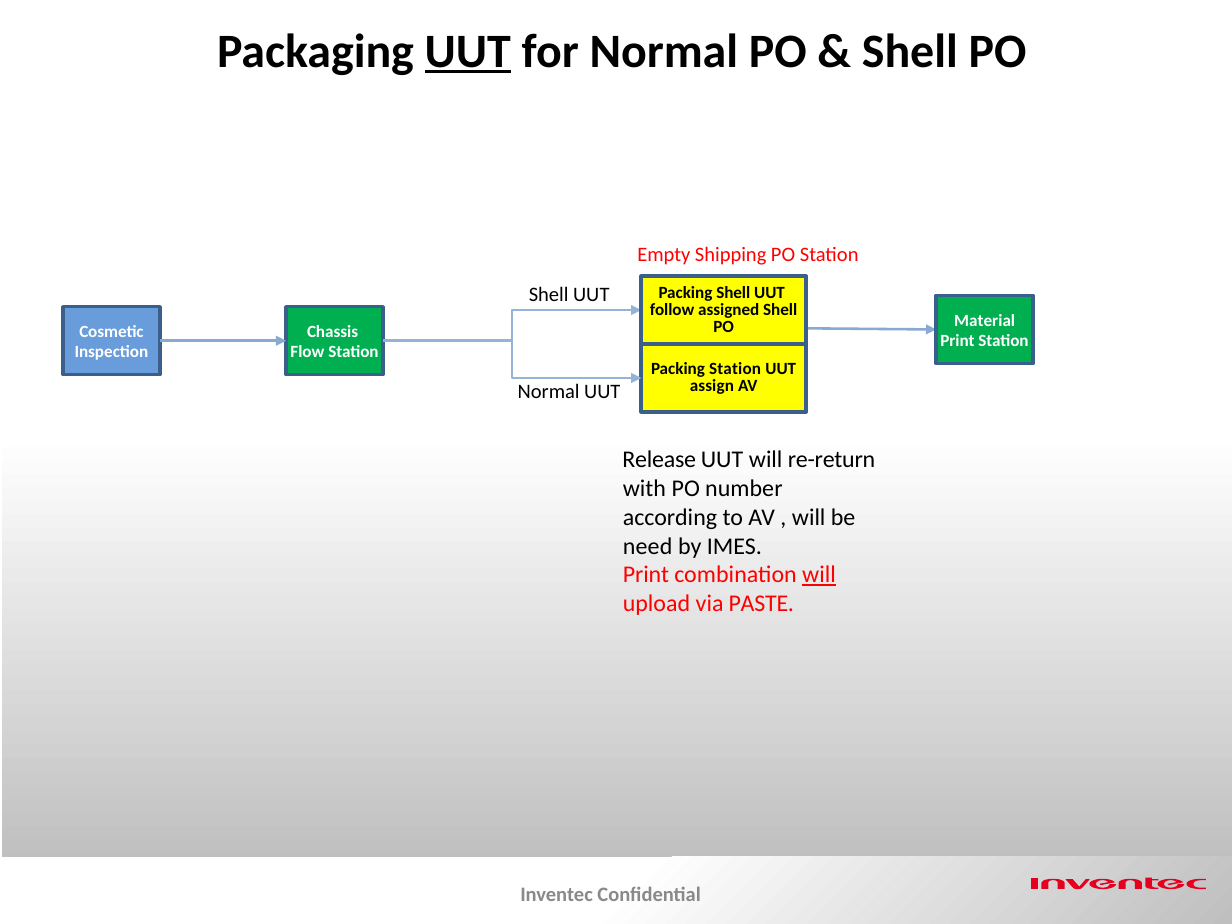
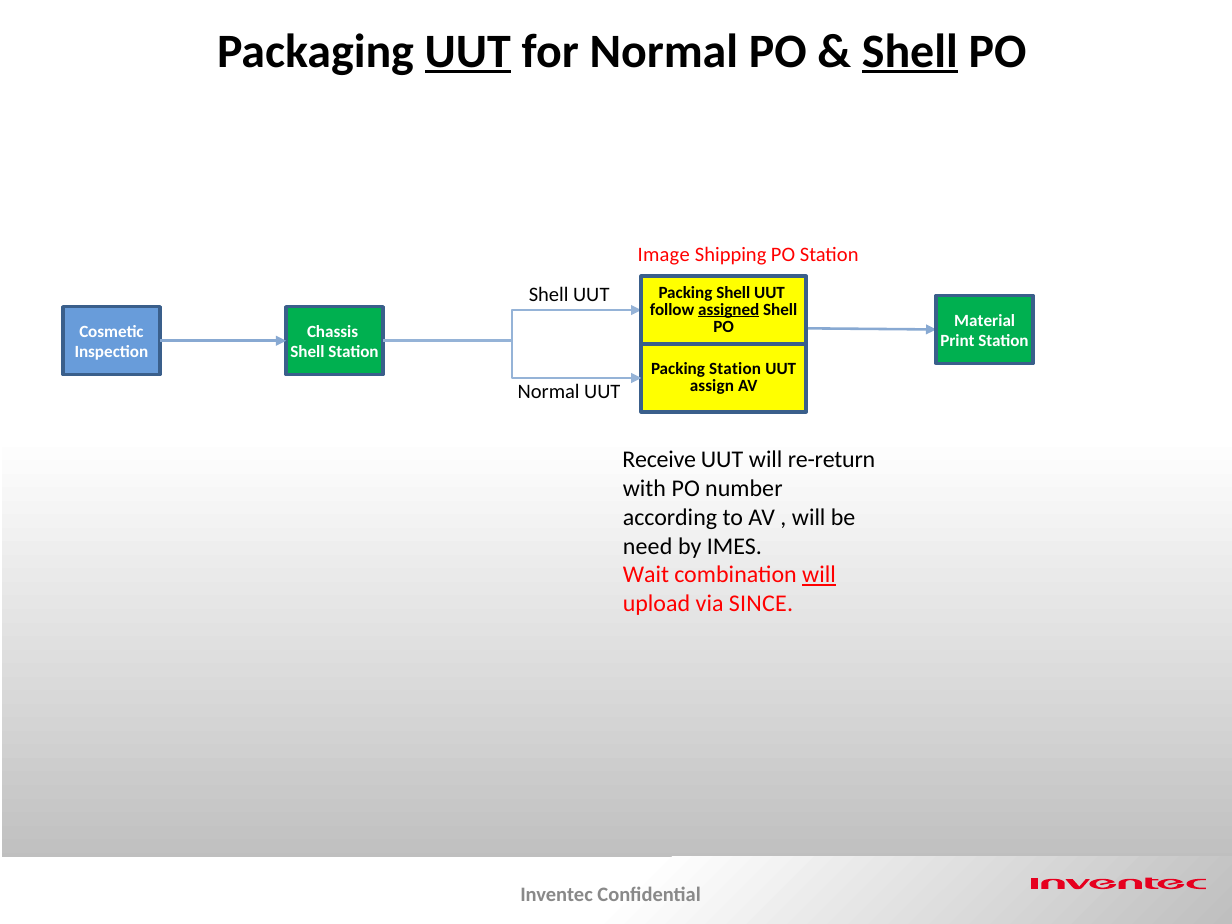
Shell at (910, 51) underline: none -> present
Empty: Empty -> Image
assigned underline: none -> present
Flow at (307, 352): Flow -> Shell
Release: Release -> Receive
Print at (646, 575): Print -> Wait
PASTE: PASTE -> SINCE
